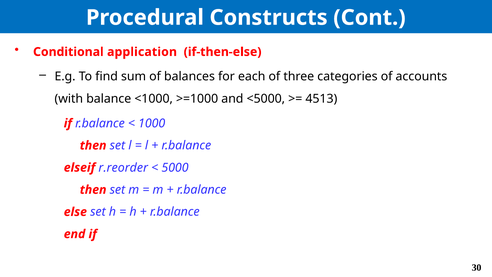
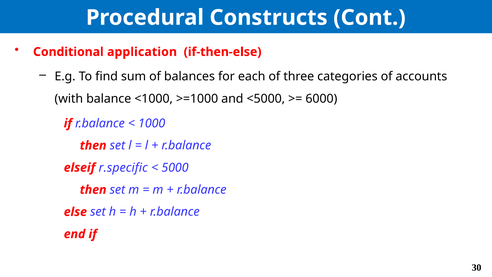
4513: 4513 -> 6000
r.reorder: r.reorder -> r.specific
